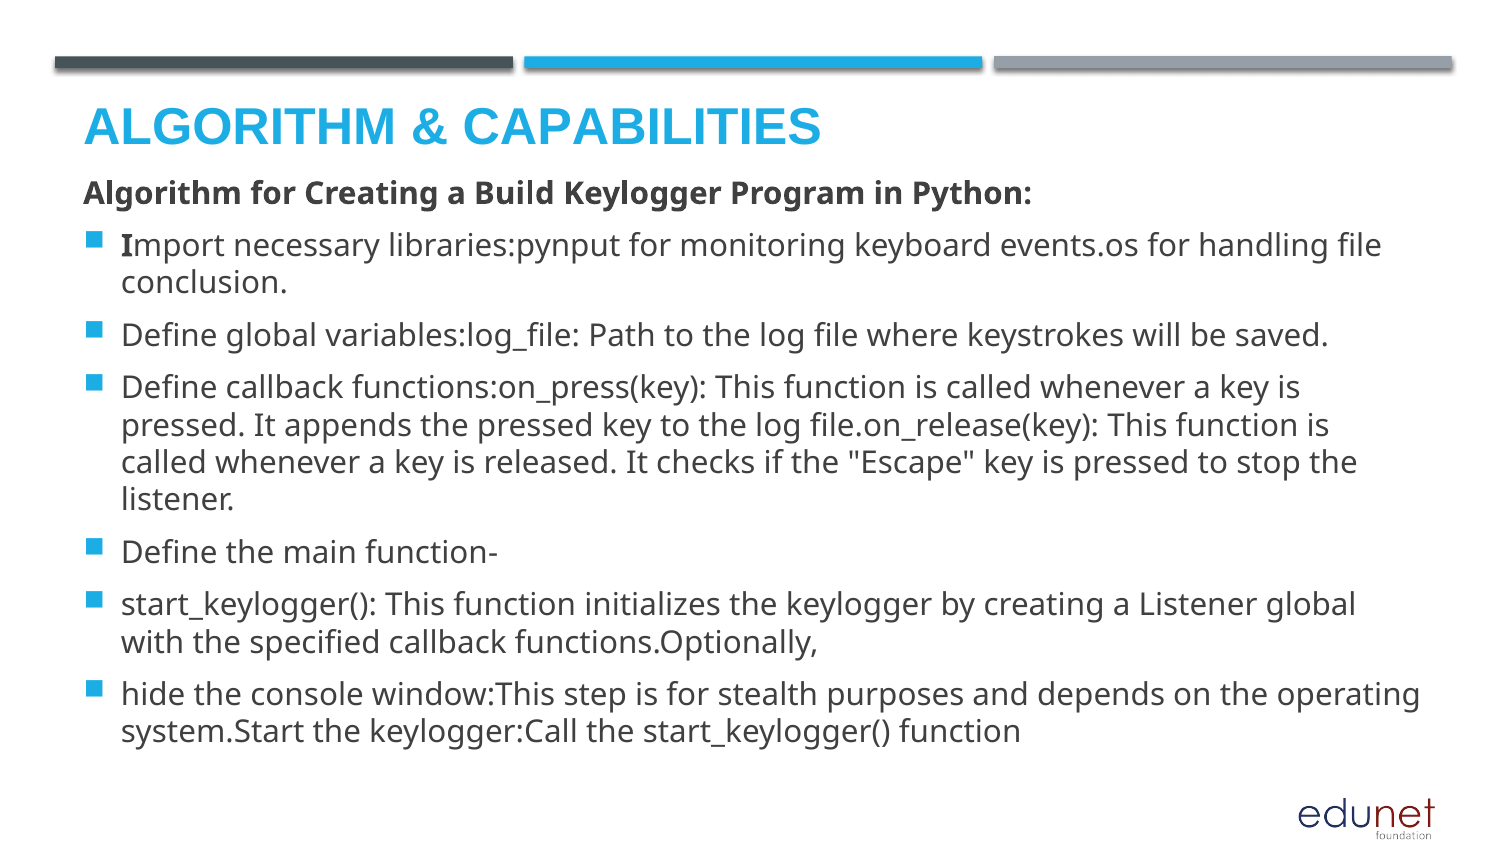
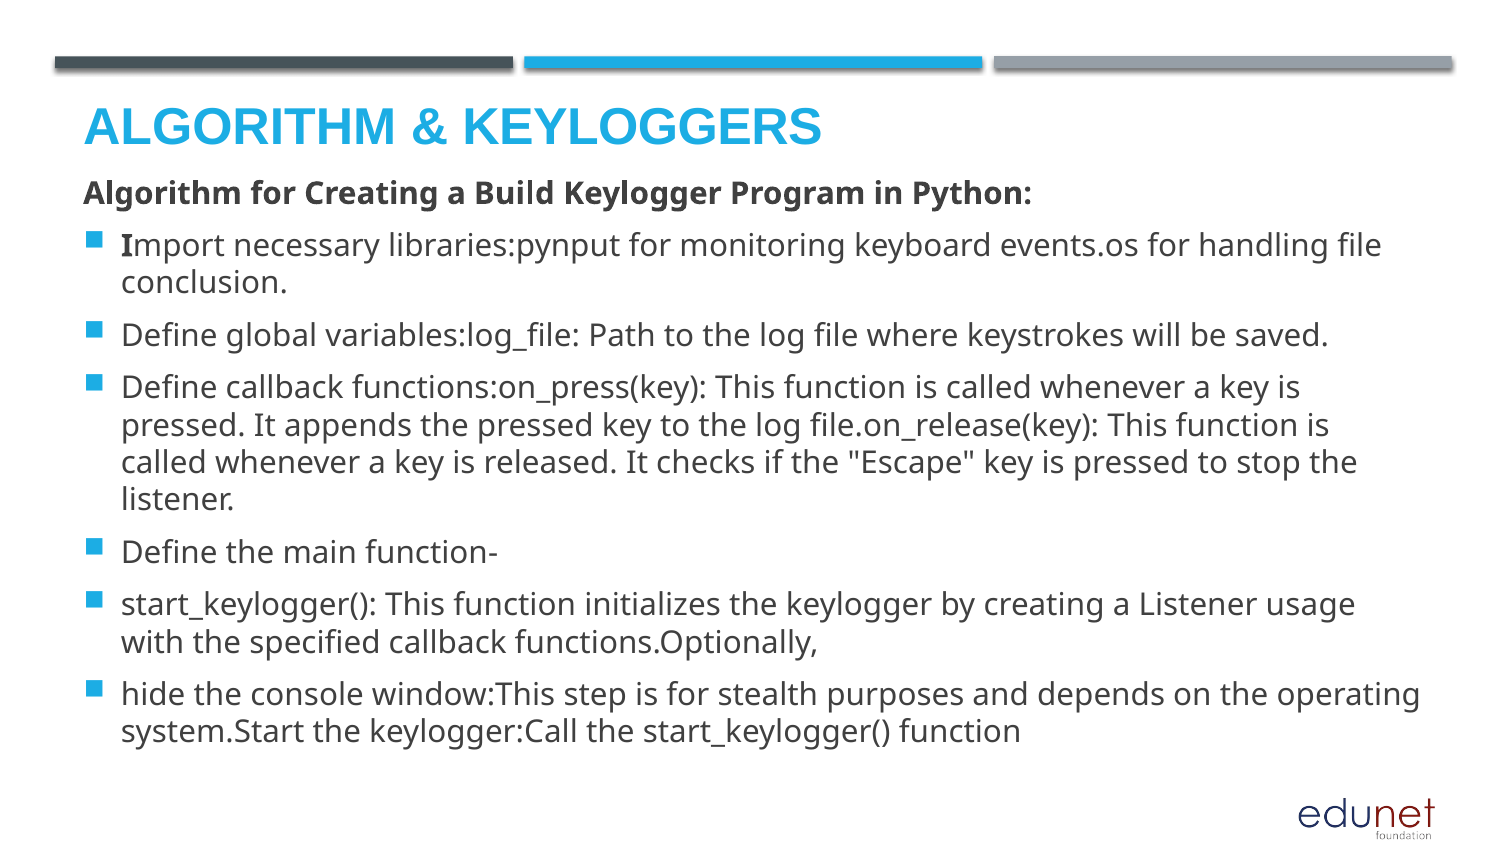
CAPABILITIES: CAPABILITIES -> KEYLOGGERS
Listener global: global -> usage
